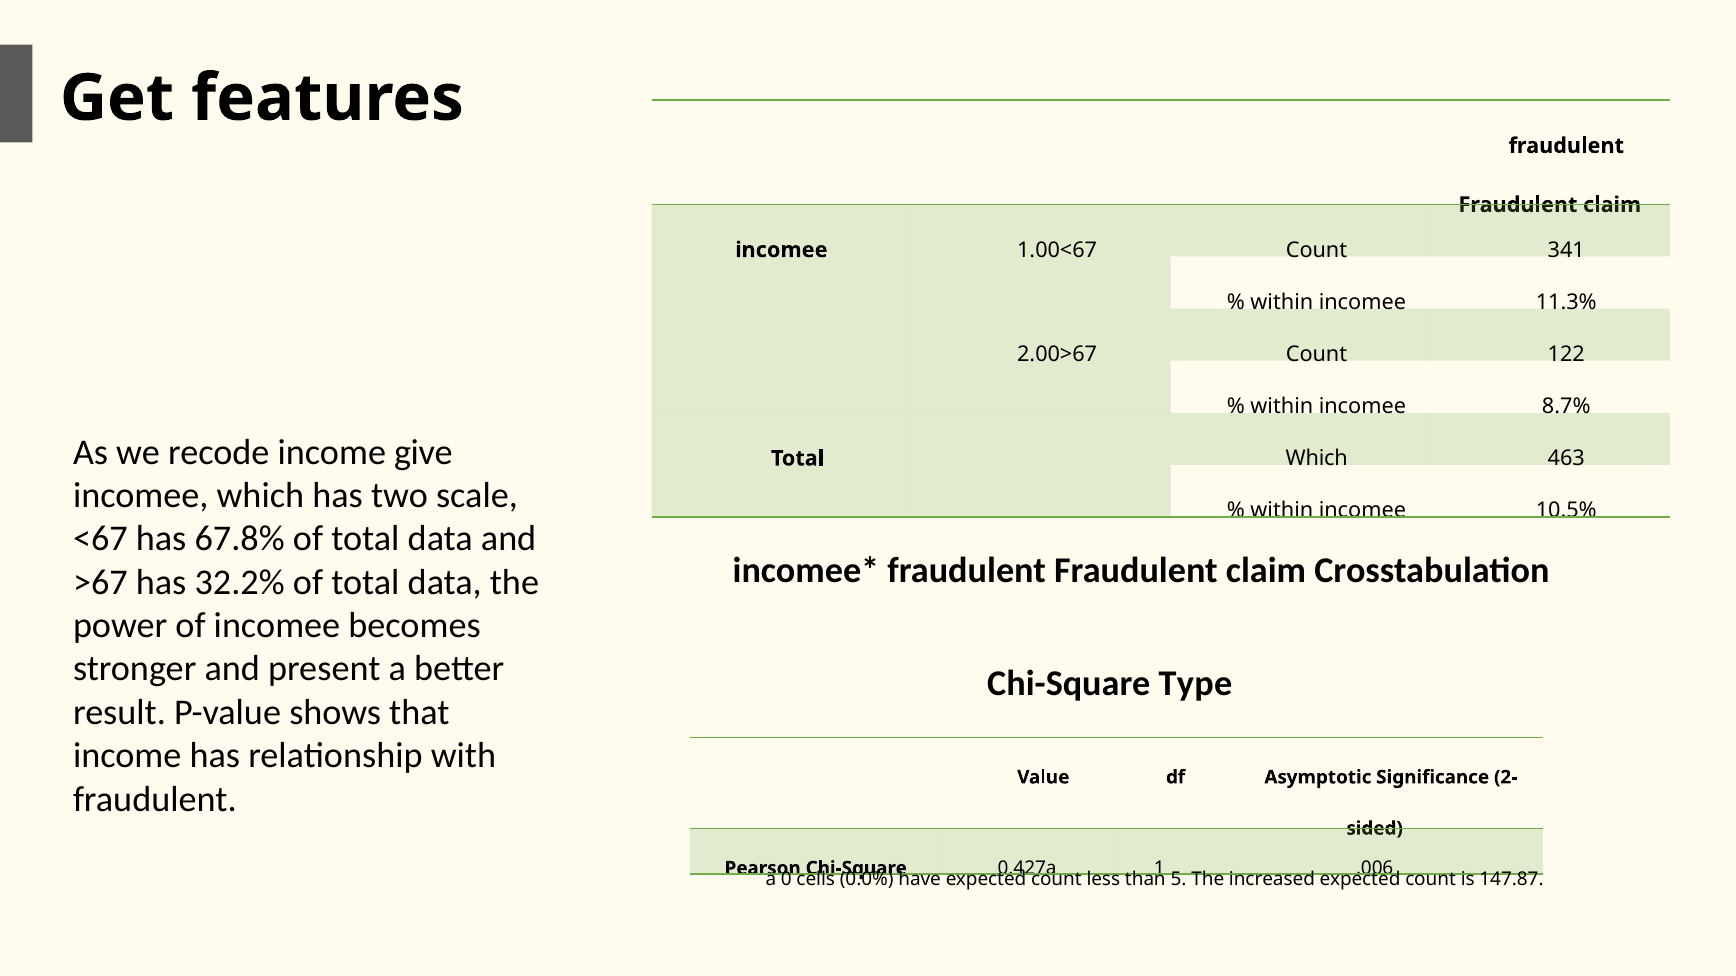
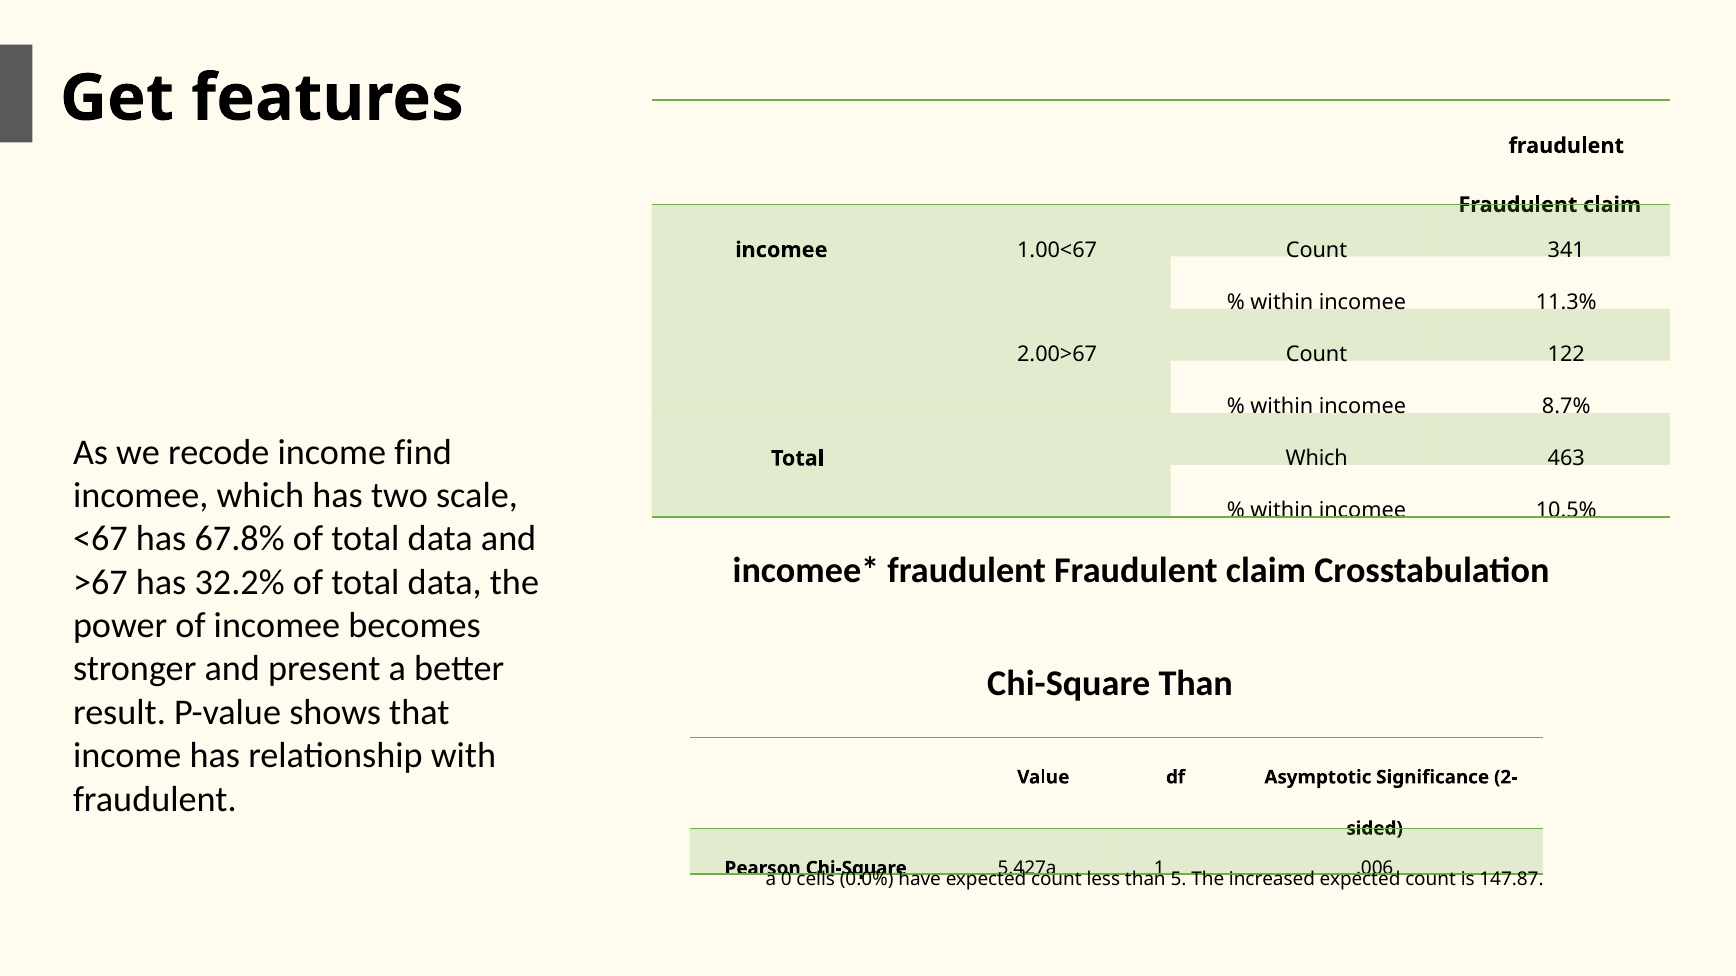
give: give -> find
Chi-Square Type: Type -> Than
0.427a: 0.427a -> 5.427a
